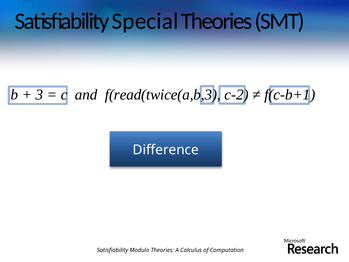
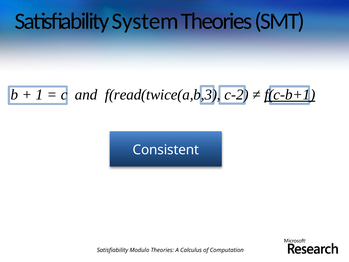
Special: Special -> System
3: 3 -> 1
f(c-b+1 underline: none -> present
Difference: Difference -> Consistent
